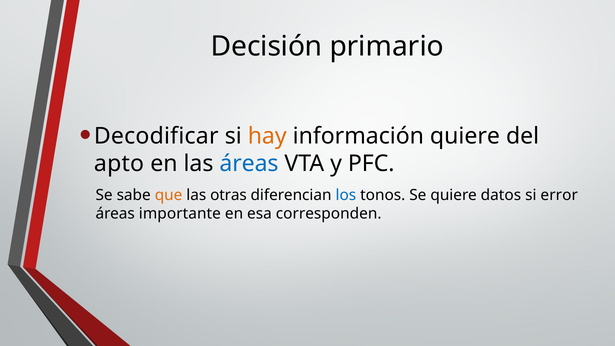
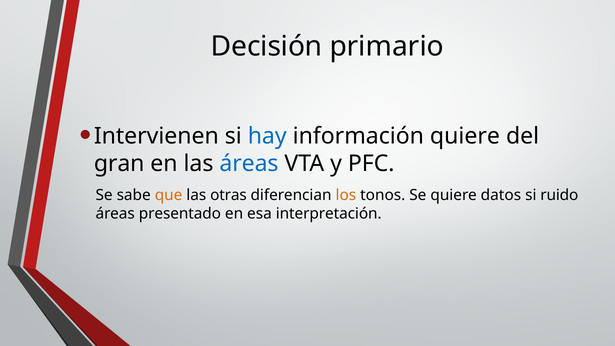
Decodificar: Decodificar -> Intervienen
hay colour: orange -> blue
apto: apto -> gran
los colour: blue -> orange
error: error -> ruido
importante: importante -> presentado
corresponden: corresponden -> interpretación
